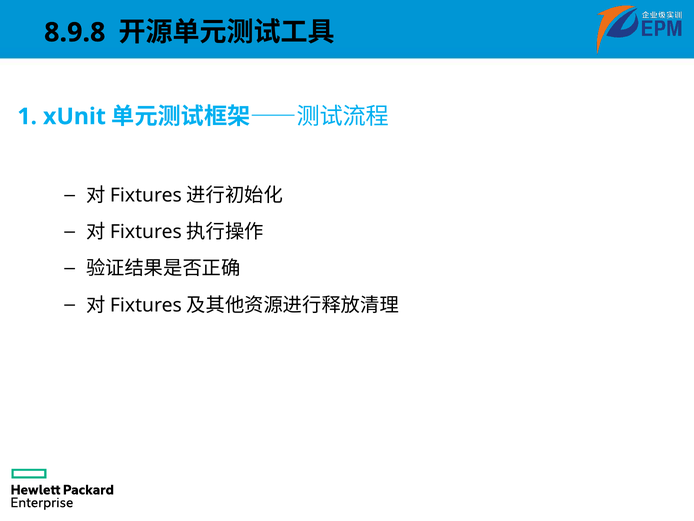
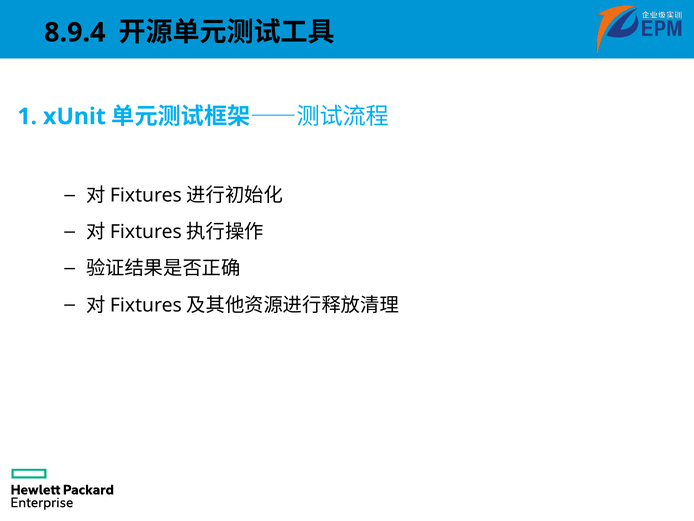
8.9.8: 8.9.8 -> 8.9.4
